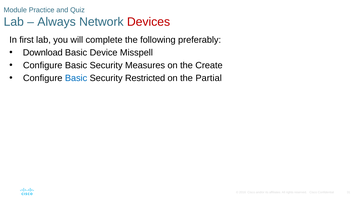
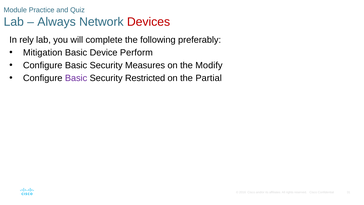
first: first -> rely
Download: Download -> Mitigation
Misspell: Misspell -> Perform
Create: Create -> Modify
Basic at (76, 78) colour: blue -> purple
